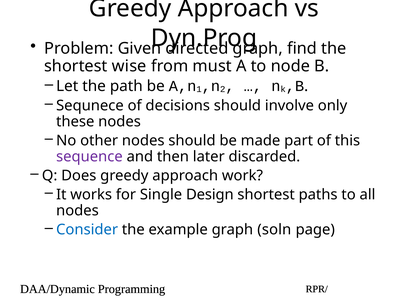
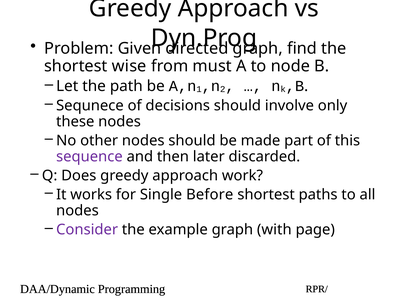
Design: Design -> Before
Consider colour: blue -> purple
soln: soln -> with
